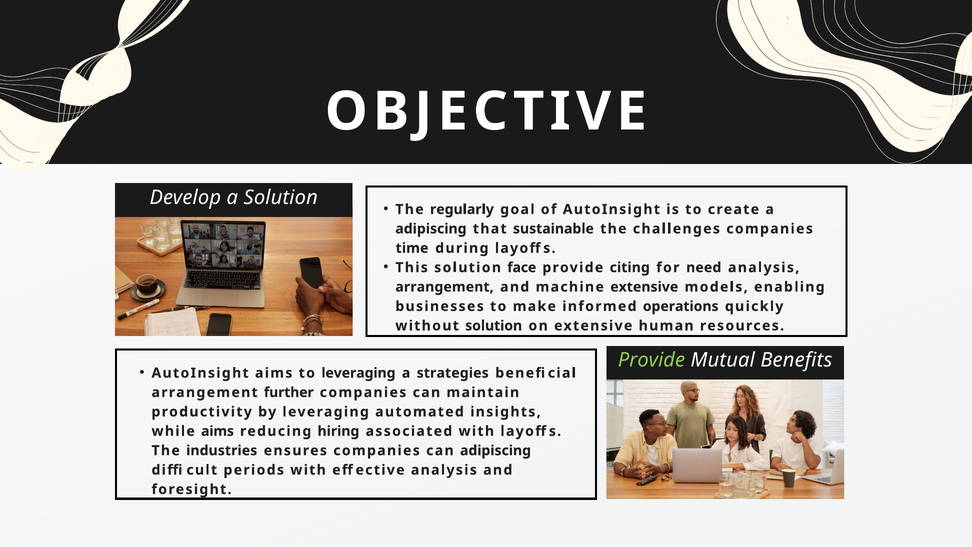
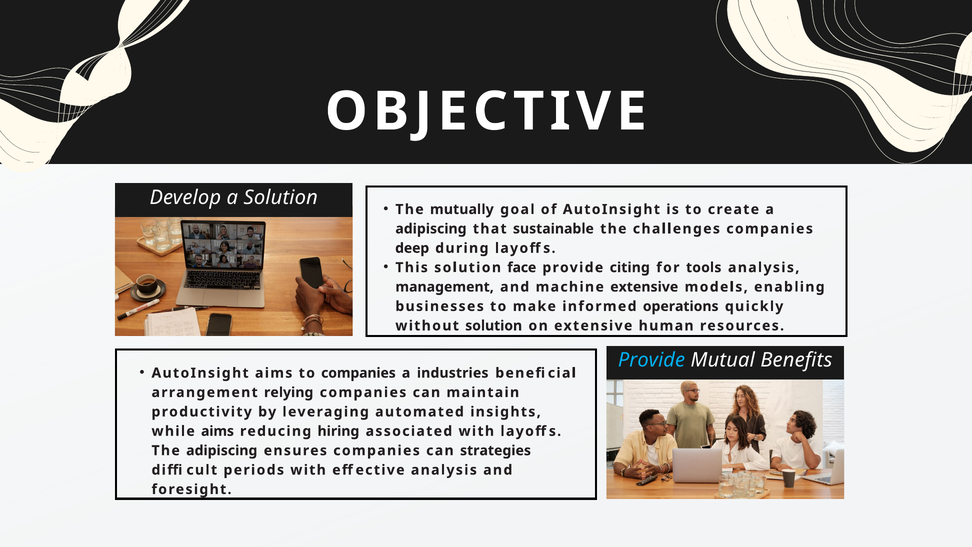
regularly: regularly -> mutually
time: time -> deep
need: need -> tools
arrangement at (445, 287): arrangement -> management
Provide at (651, 360) colour: light green -> light blue
to leveraging: leveraging -> companies
strategies: strategies -> industries
further: further -> relying
The industries: industries -> adipiscing
can adipiscing: adipiscing -> strategies
